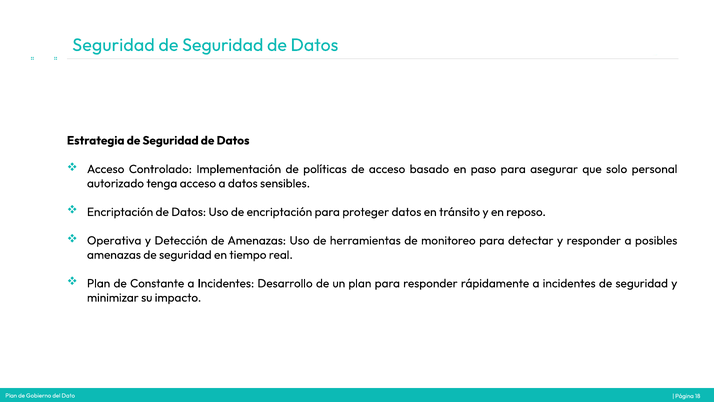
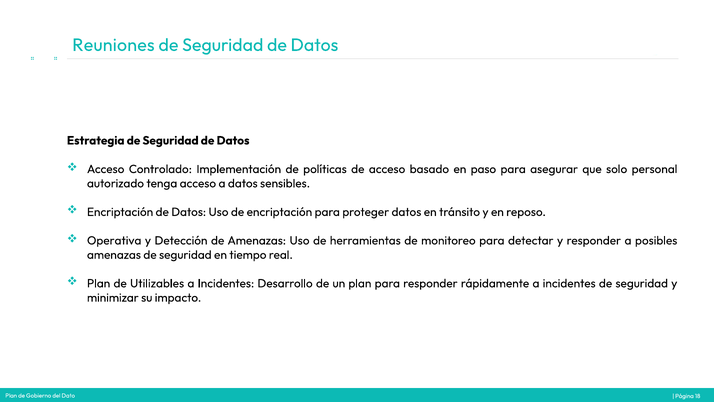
Seguridad at (113, 45): Seguridad -> Reuniones
Constante: Constante -> Utilizables
